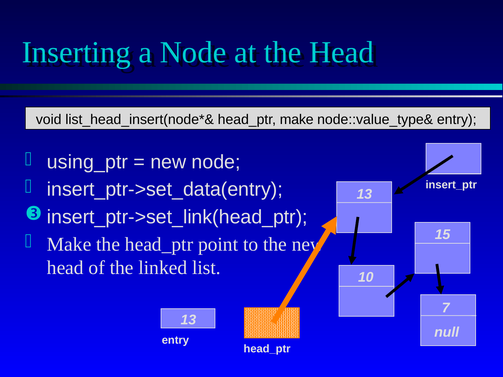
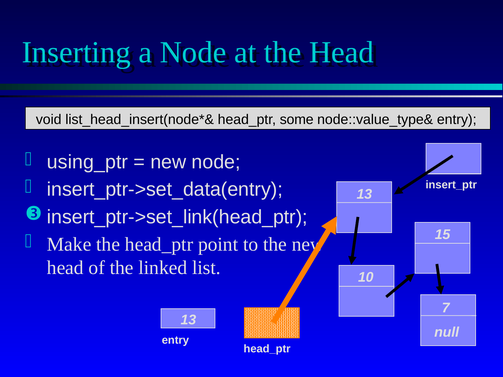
head_ptr make: make -> some
